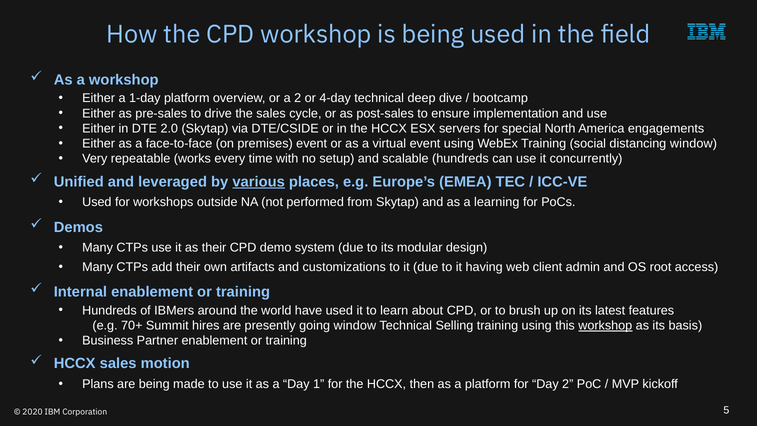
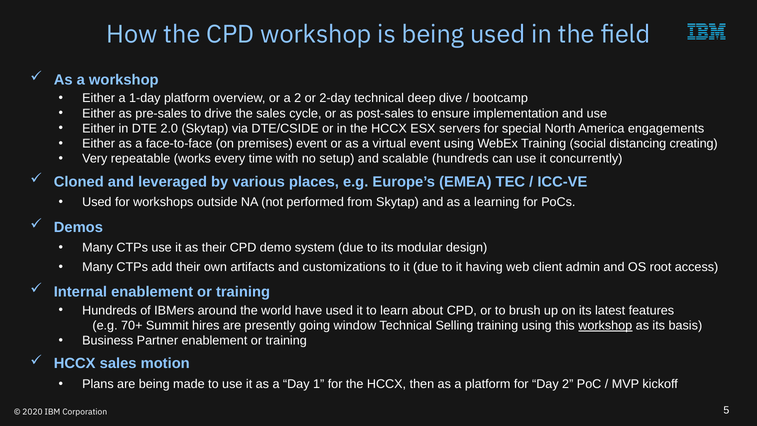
4-day: 4-day -> 2-day
distancing window: window -> creating
Unified: Unified -> Cloned
various underline: present -> none
